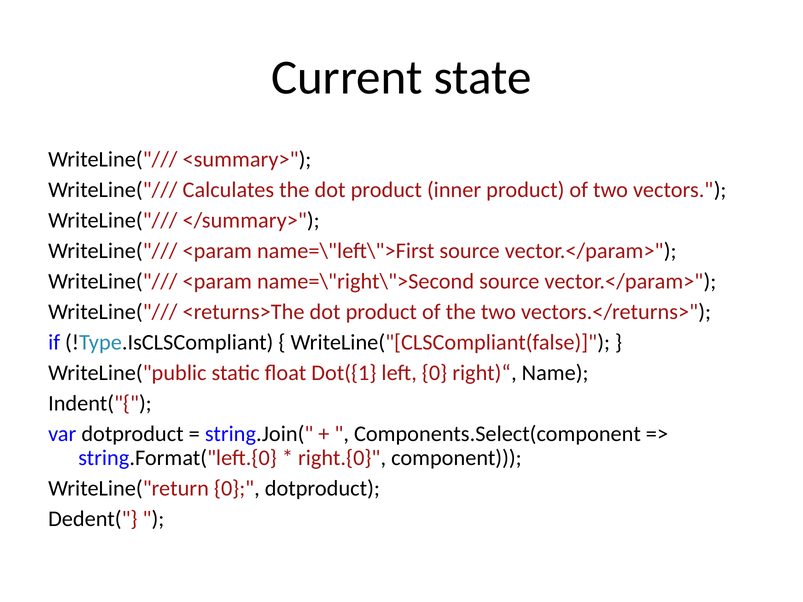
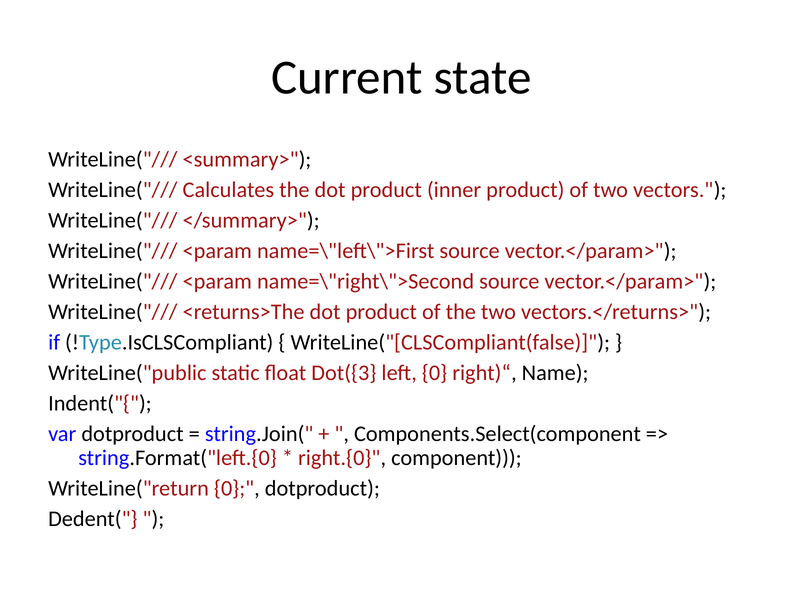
Dot({1: Dot({1 -> Dot({3
